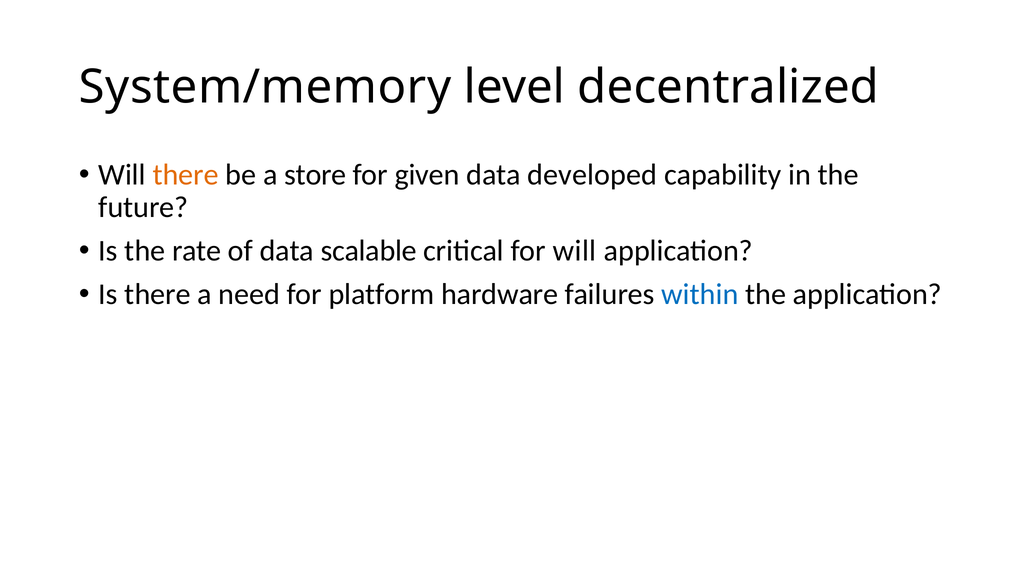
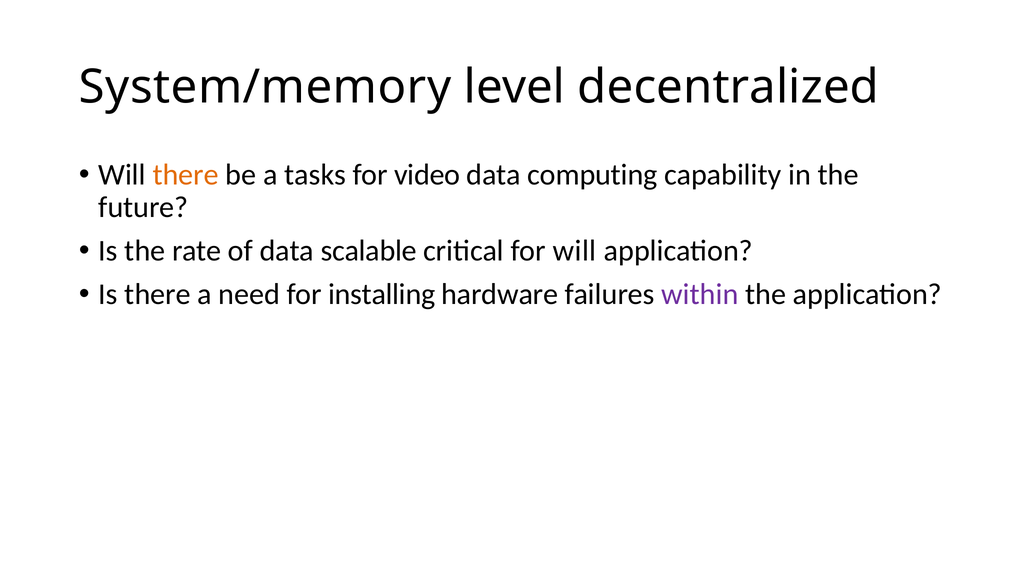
store: store -> tasks
given: given -> video
developed: developed -> computing
platform: platform -> installing
within colour: blue -> purple
